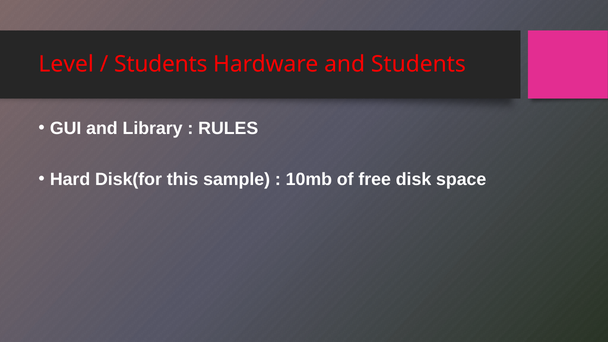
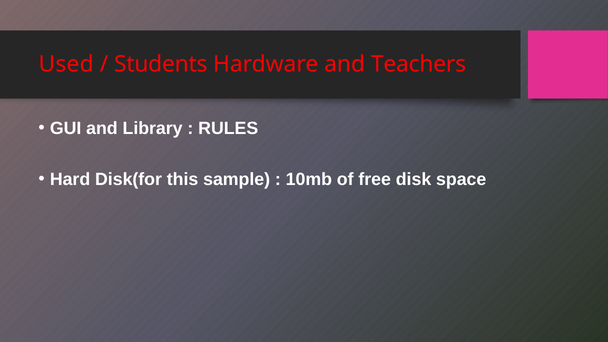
Level: Level -> Used
and Students: Students -> Teachers
